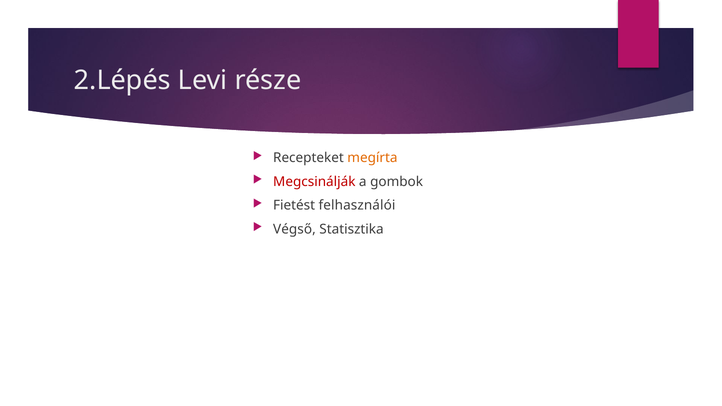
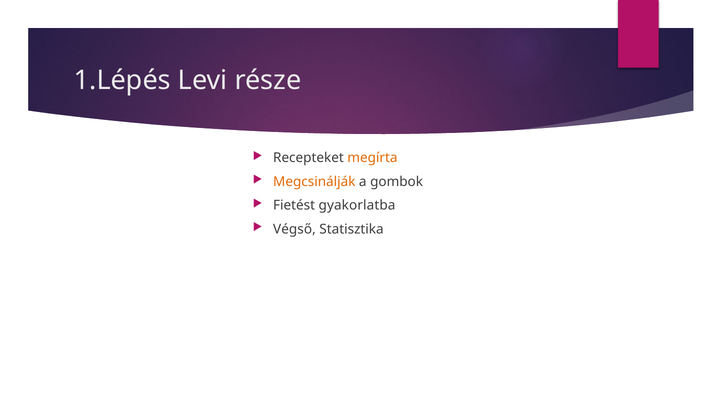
2.Lépés: 2.Lépés -> 1.Lépés
Megcsinálják colour: red -> orange
felhasználói: felhasználói -> gyakorlatba
